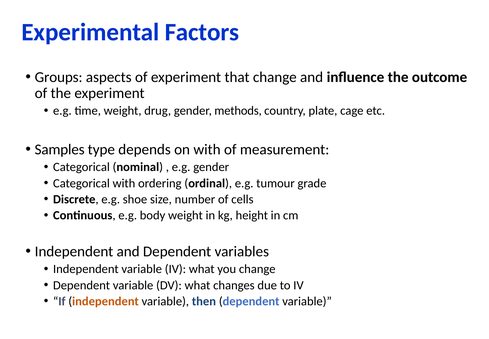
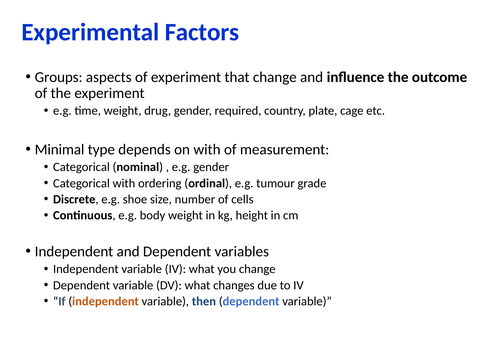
methods: methods -> required
Samples: Samples -> Minimal
